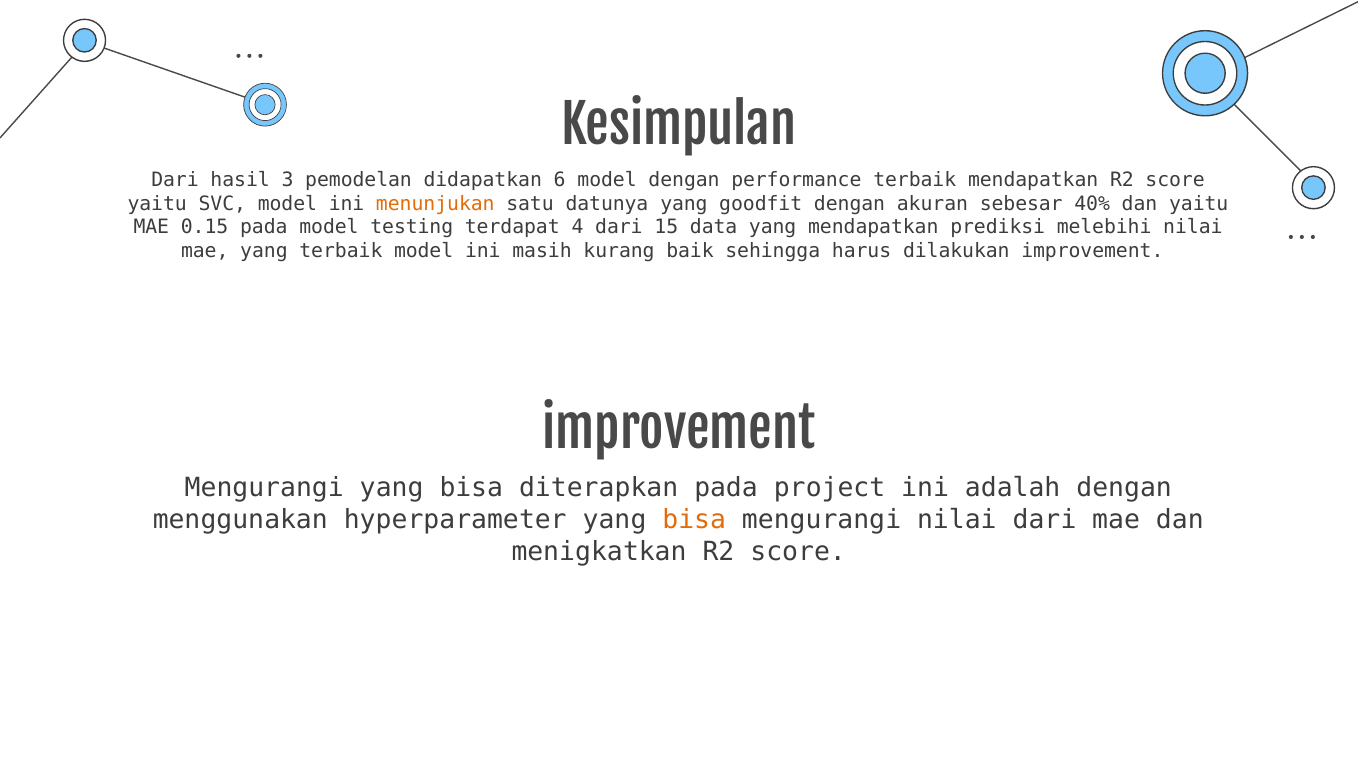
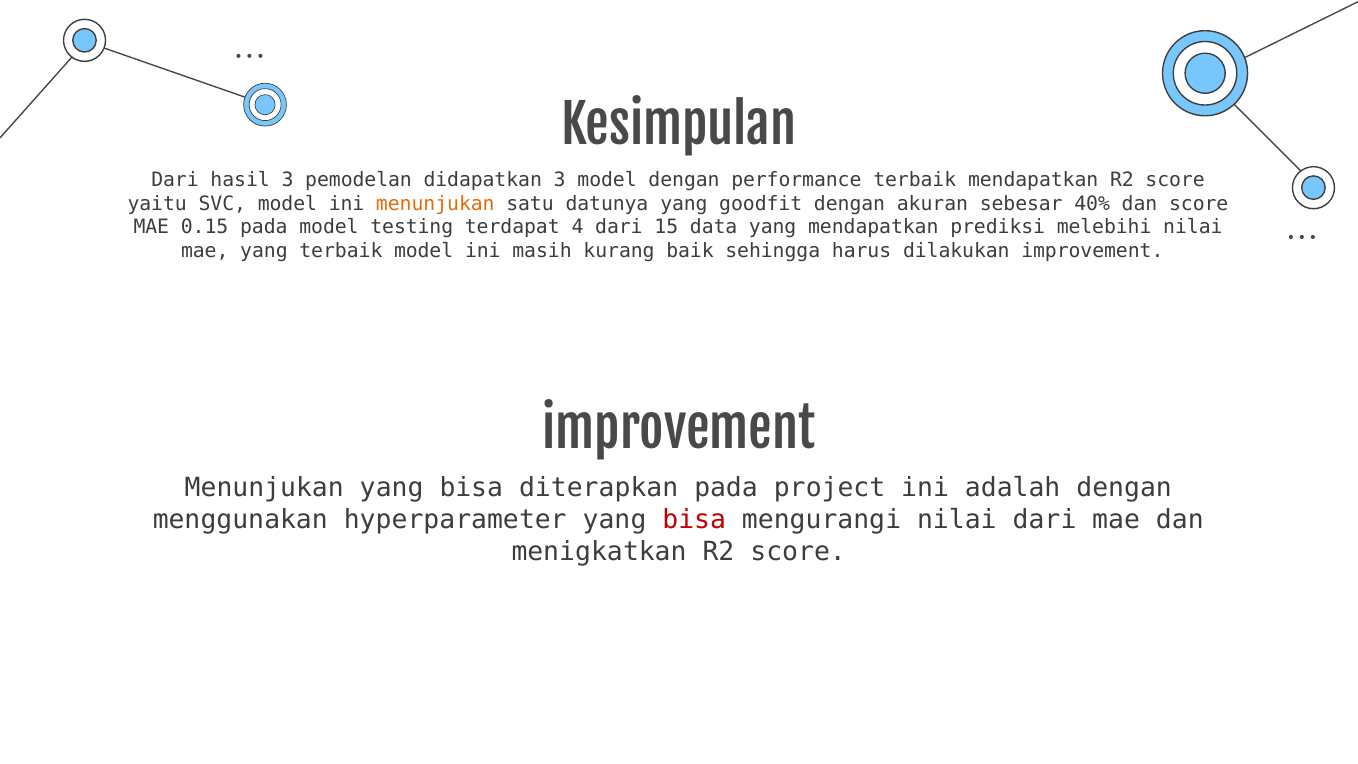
didapatkan 6: 6 -> 3
dan yaitu: yaitu -> score
Mengurangi at (264, 488): Mengurangi -> Menunjukan
bisa at (694, 520) colour: orange -> red
